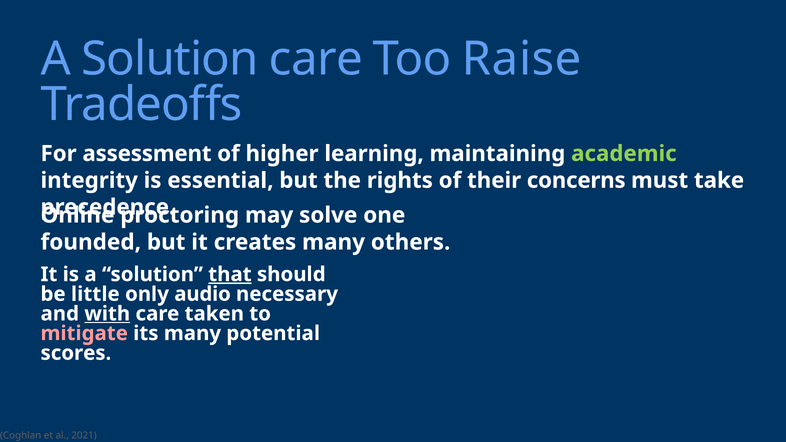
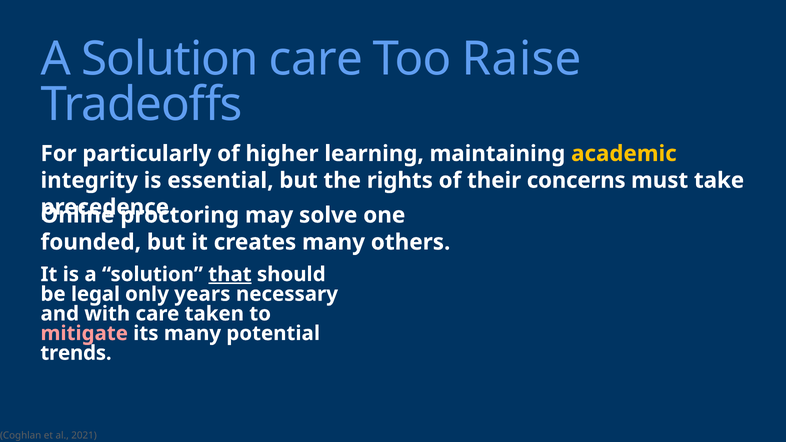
assessment: assessment -> particularly
academic colour: light green -> yellow
little: little -> legal
audio: audio -> years
with underline: present -> none
scores: scores -> trends
